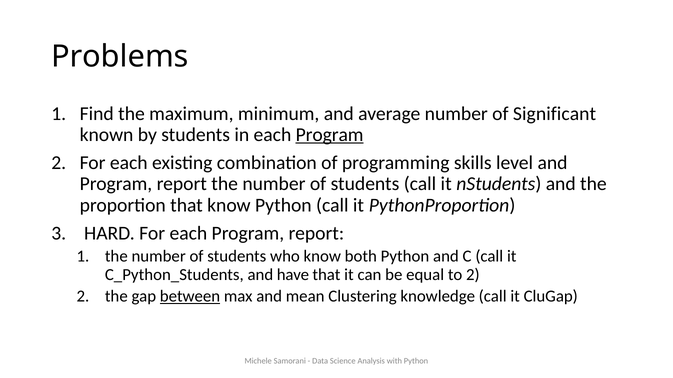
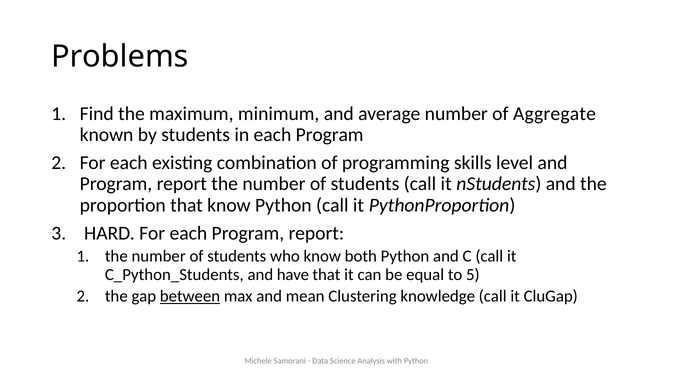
Significant: Significant -> Aggregate
Program at (330, 135) underline: present -> none
to 2: 2 -> 5
